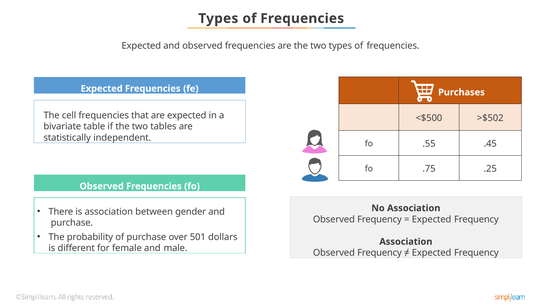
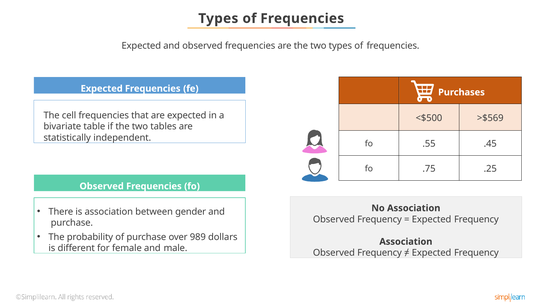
>$502: >$502 -> >$569
501: 501 -> 989
